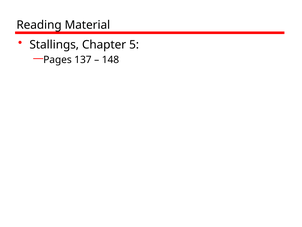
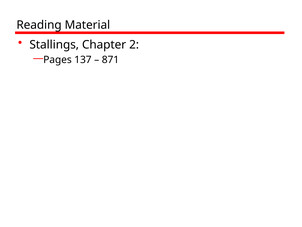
5: 5 -> 2
148: 148 -> 871
